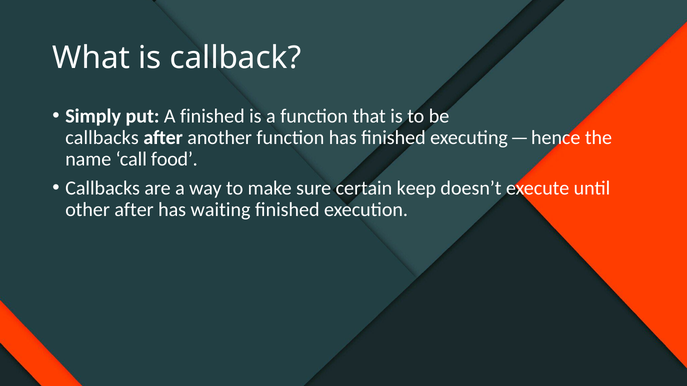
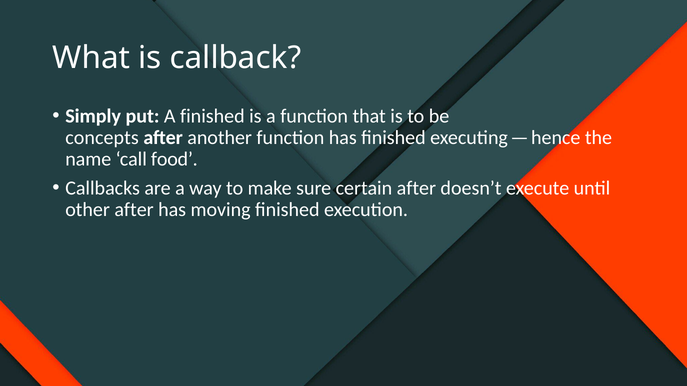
callbacks at (102, 138): callbacks -> concepts
certain keep: keep -> after
waiting: waiting -> moving
